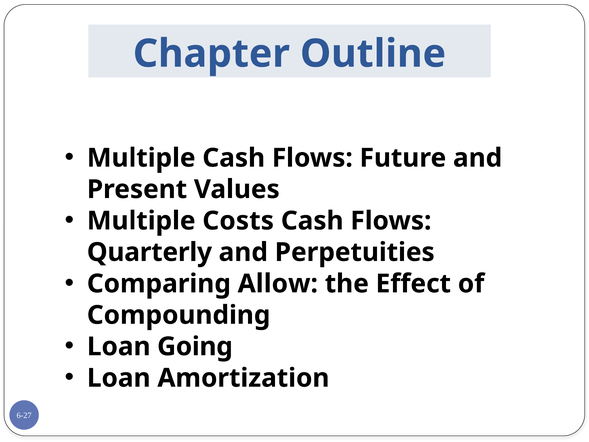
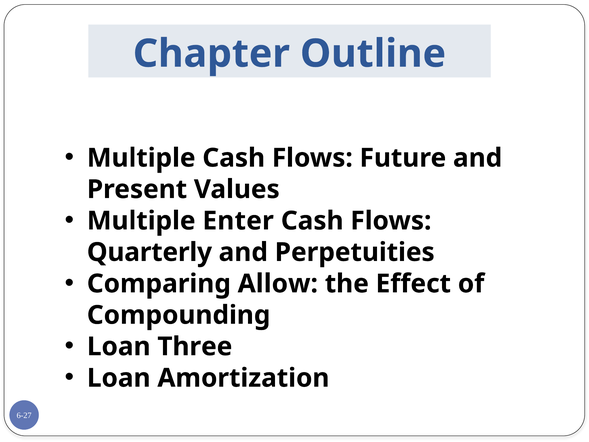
Costs: Costs -> Enter
Going: Going -> Three
